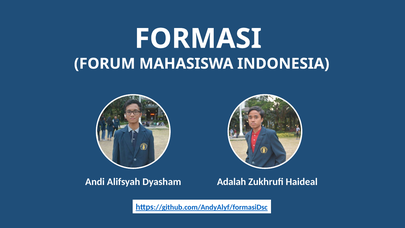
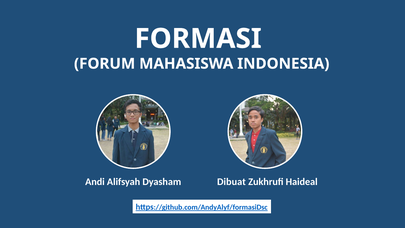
Adalah: Adalah -> Dibuat
